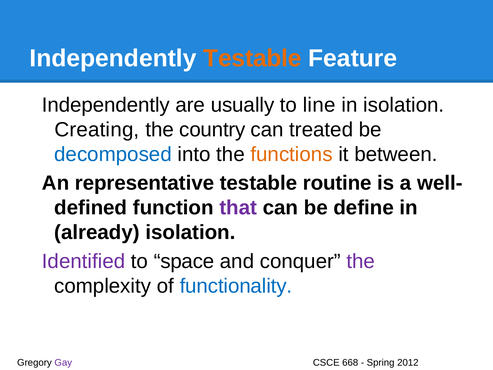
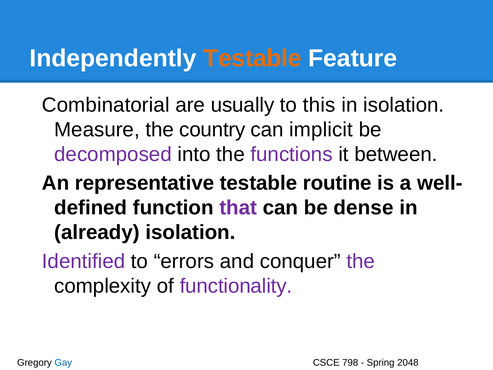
Independently at (106, 105): Independently -> Combinatorial
line: line -> this
Creating: Creating -> Measure
treated: treated -> implicit
decomposed colour: blue -> purple
functions colour: orange -> purple
define: define -> dense
space: space -> errors
functionality colour: blue -> purple
Gay colour: purple -> blue
668: 668 -> 798
2012: 2012 -> 2048
